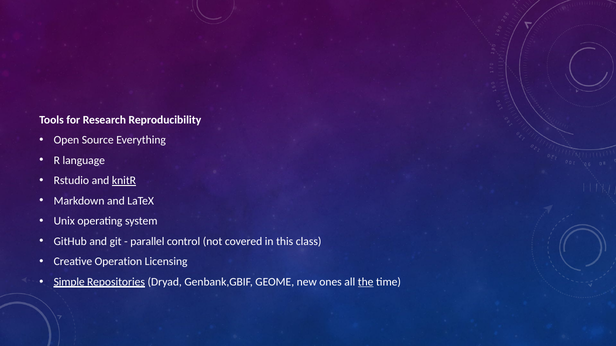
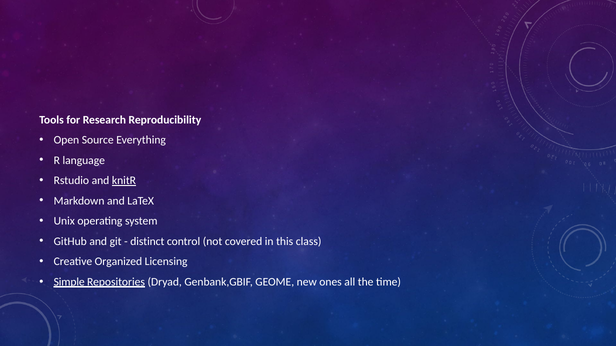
parallel: parallel -> distinct
Operation: Operation -> Organized
the underline: present -> none
